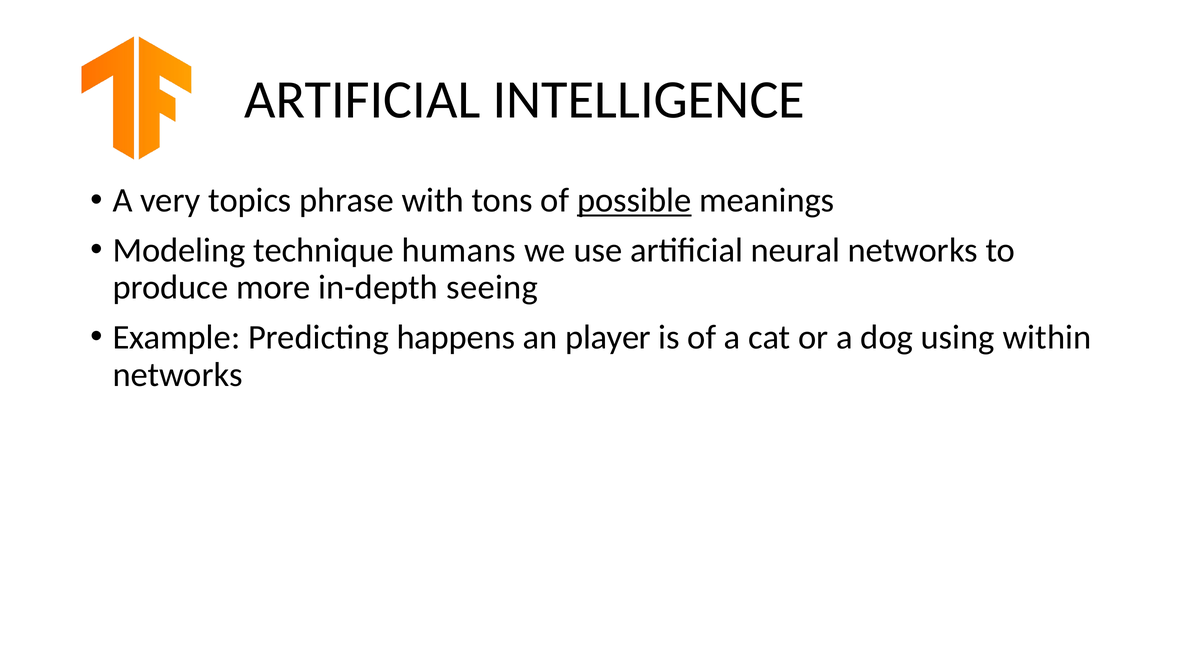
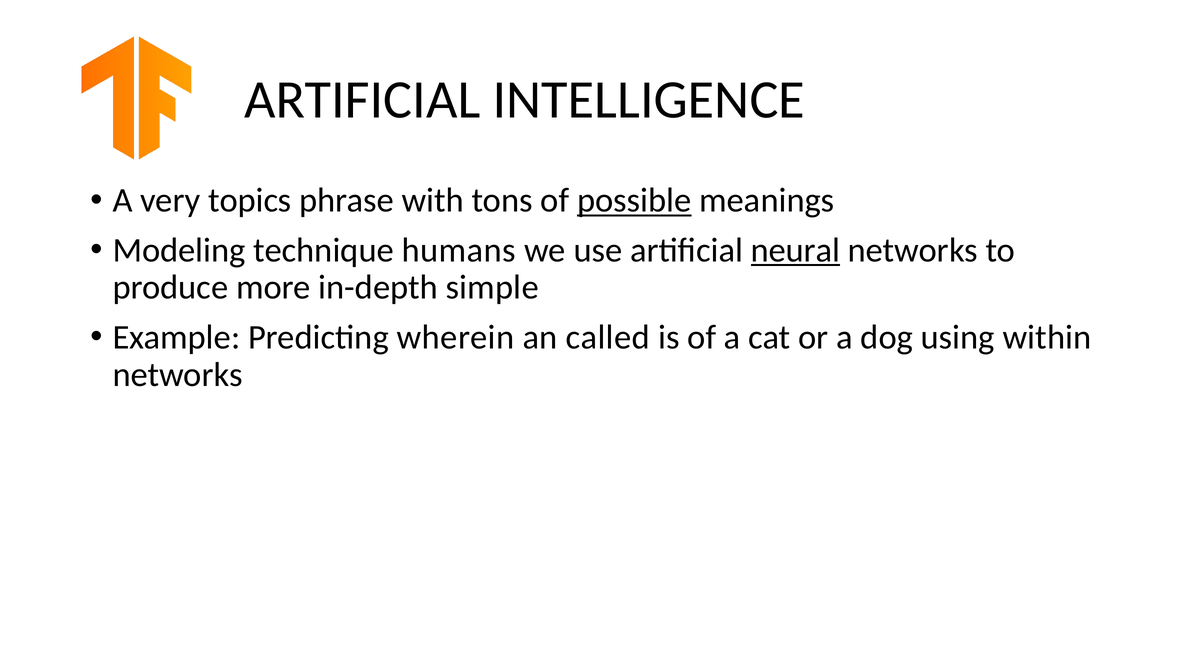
neural underline: none -> present
seeing: seeing -> simple
happens: happens -> wherein
player: player -> called
